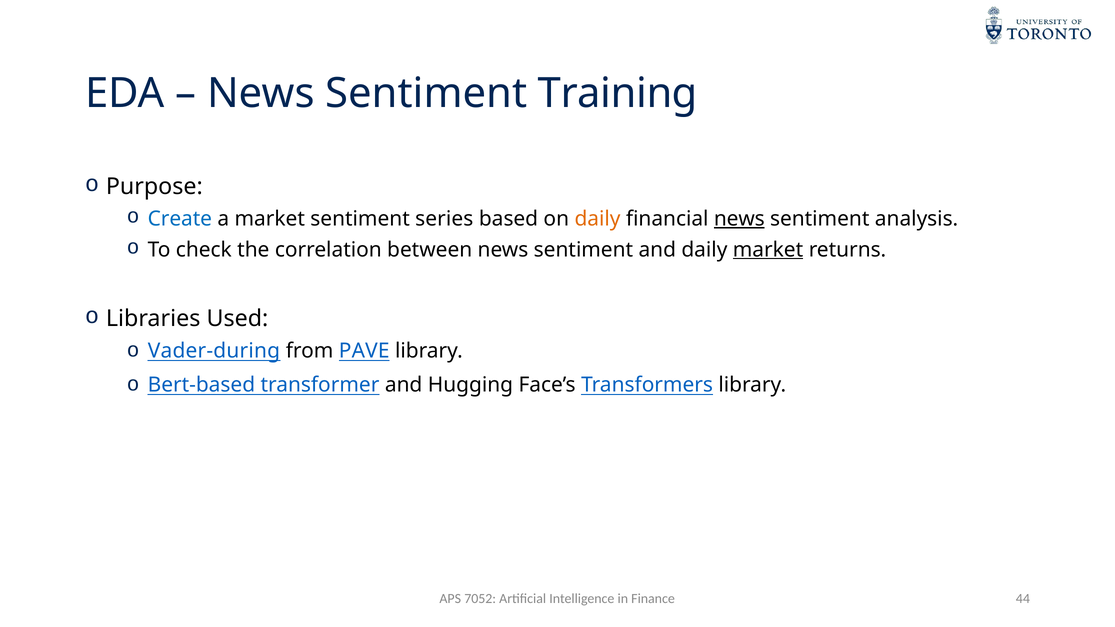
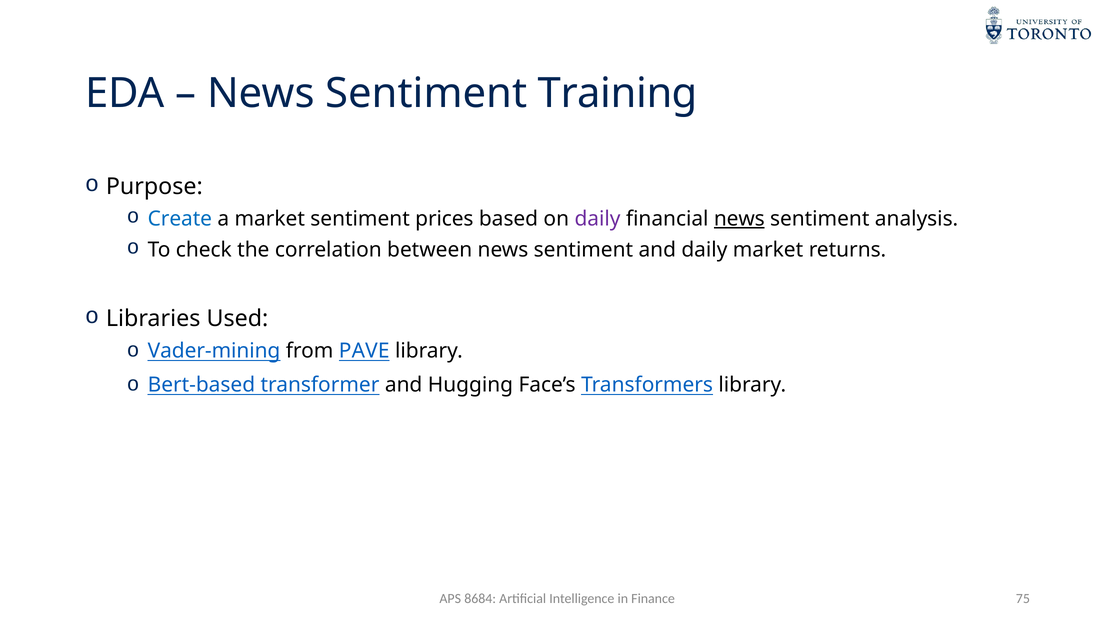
series: series -> prices
daily at (597, 219) colour: orange -> purple
market at (768, 250) underline: present -> none
Vader-during: Vader-during -> Vader-mining
7052: 7052 -> 8684
44: 44 -> 75
